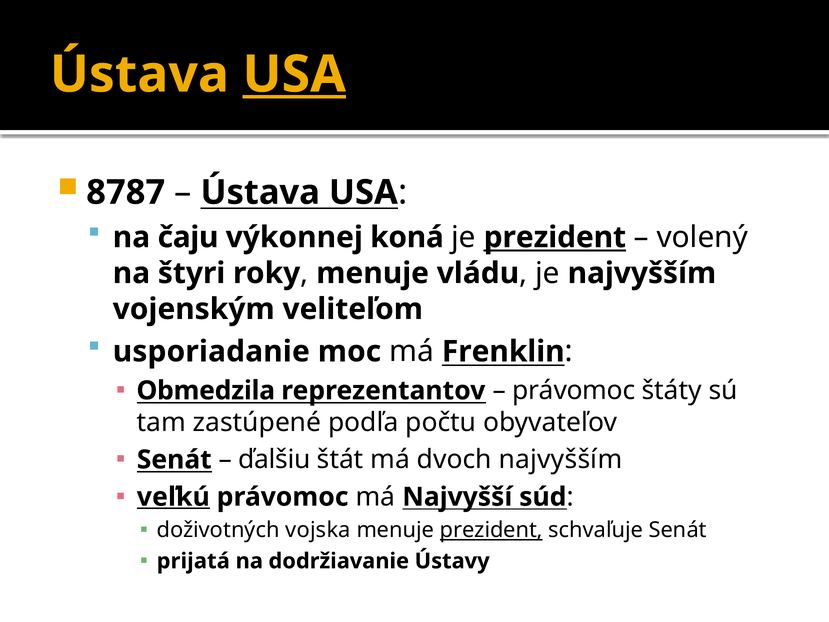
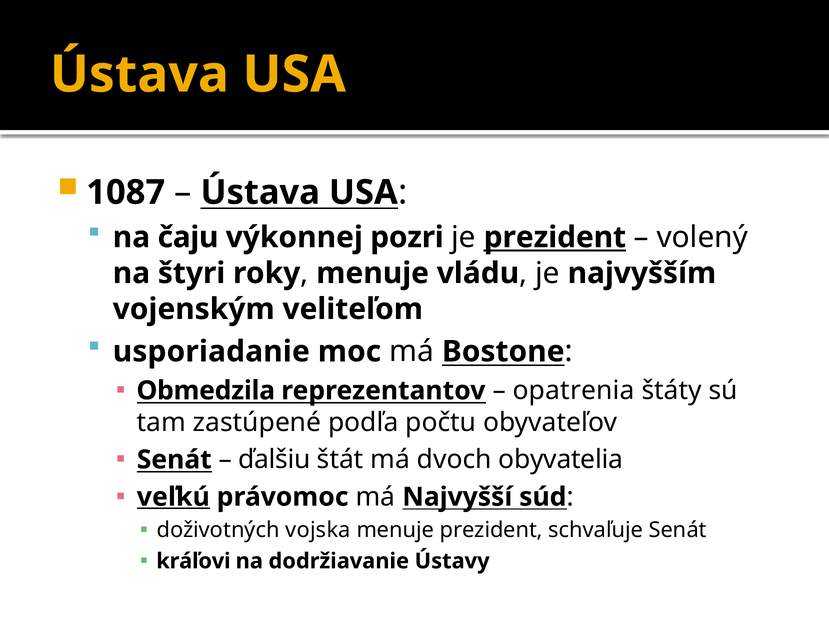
USA at (294, 74) underline: present -> none
8787: 8787 -> 1087
koná: koná -> pozri
Frenklin: Frenklin -> Bostone
právomoc at (574, 390): právomoc -> opatrenia
dvoch najvyšším: najvyšším -> obyvatelia
prezident at (491, 530) underline: present -> none
prijatá: prijatá -> kráľovi
